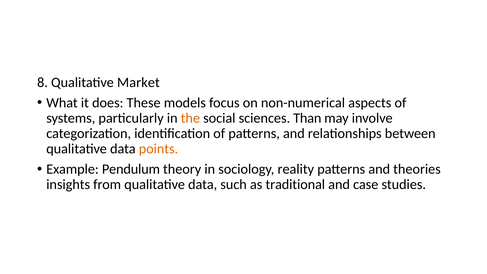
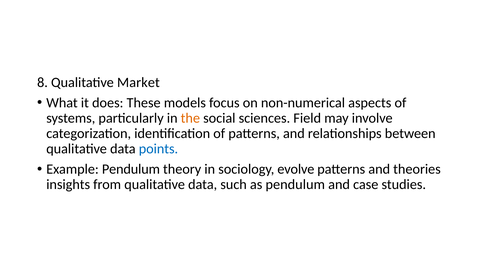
Than: Than -> Field
points colour: orange -> blue
reality: reality -> evolve
as traditional: traditional -> pendulum
